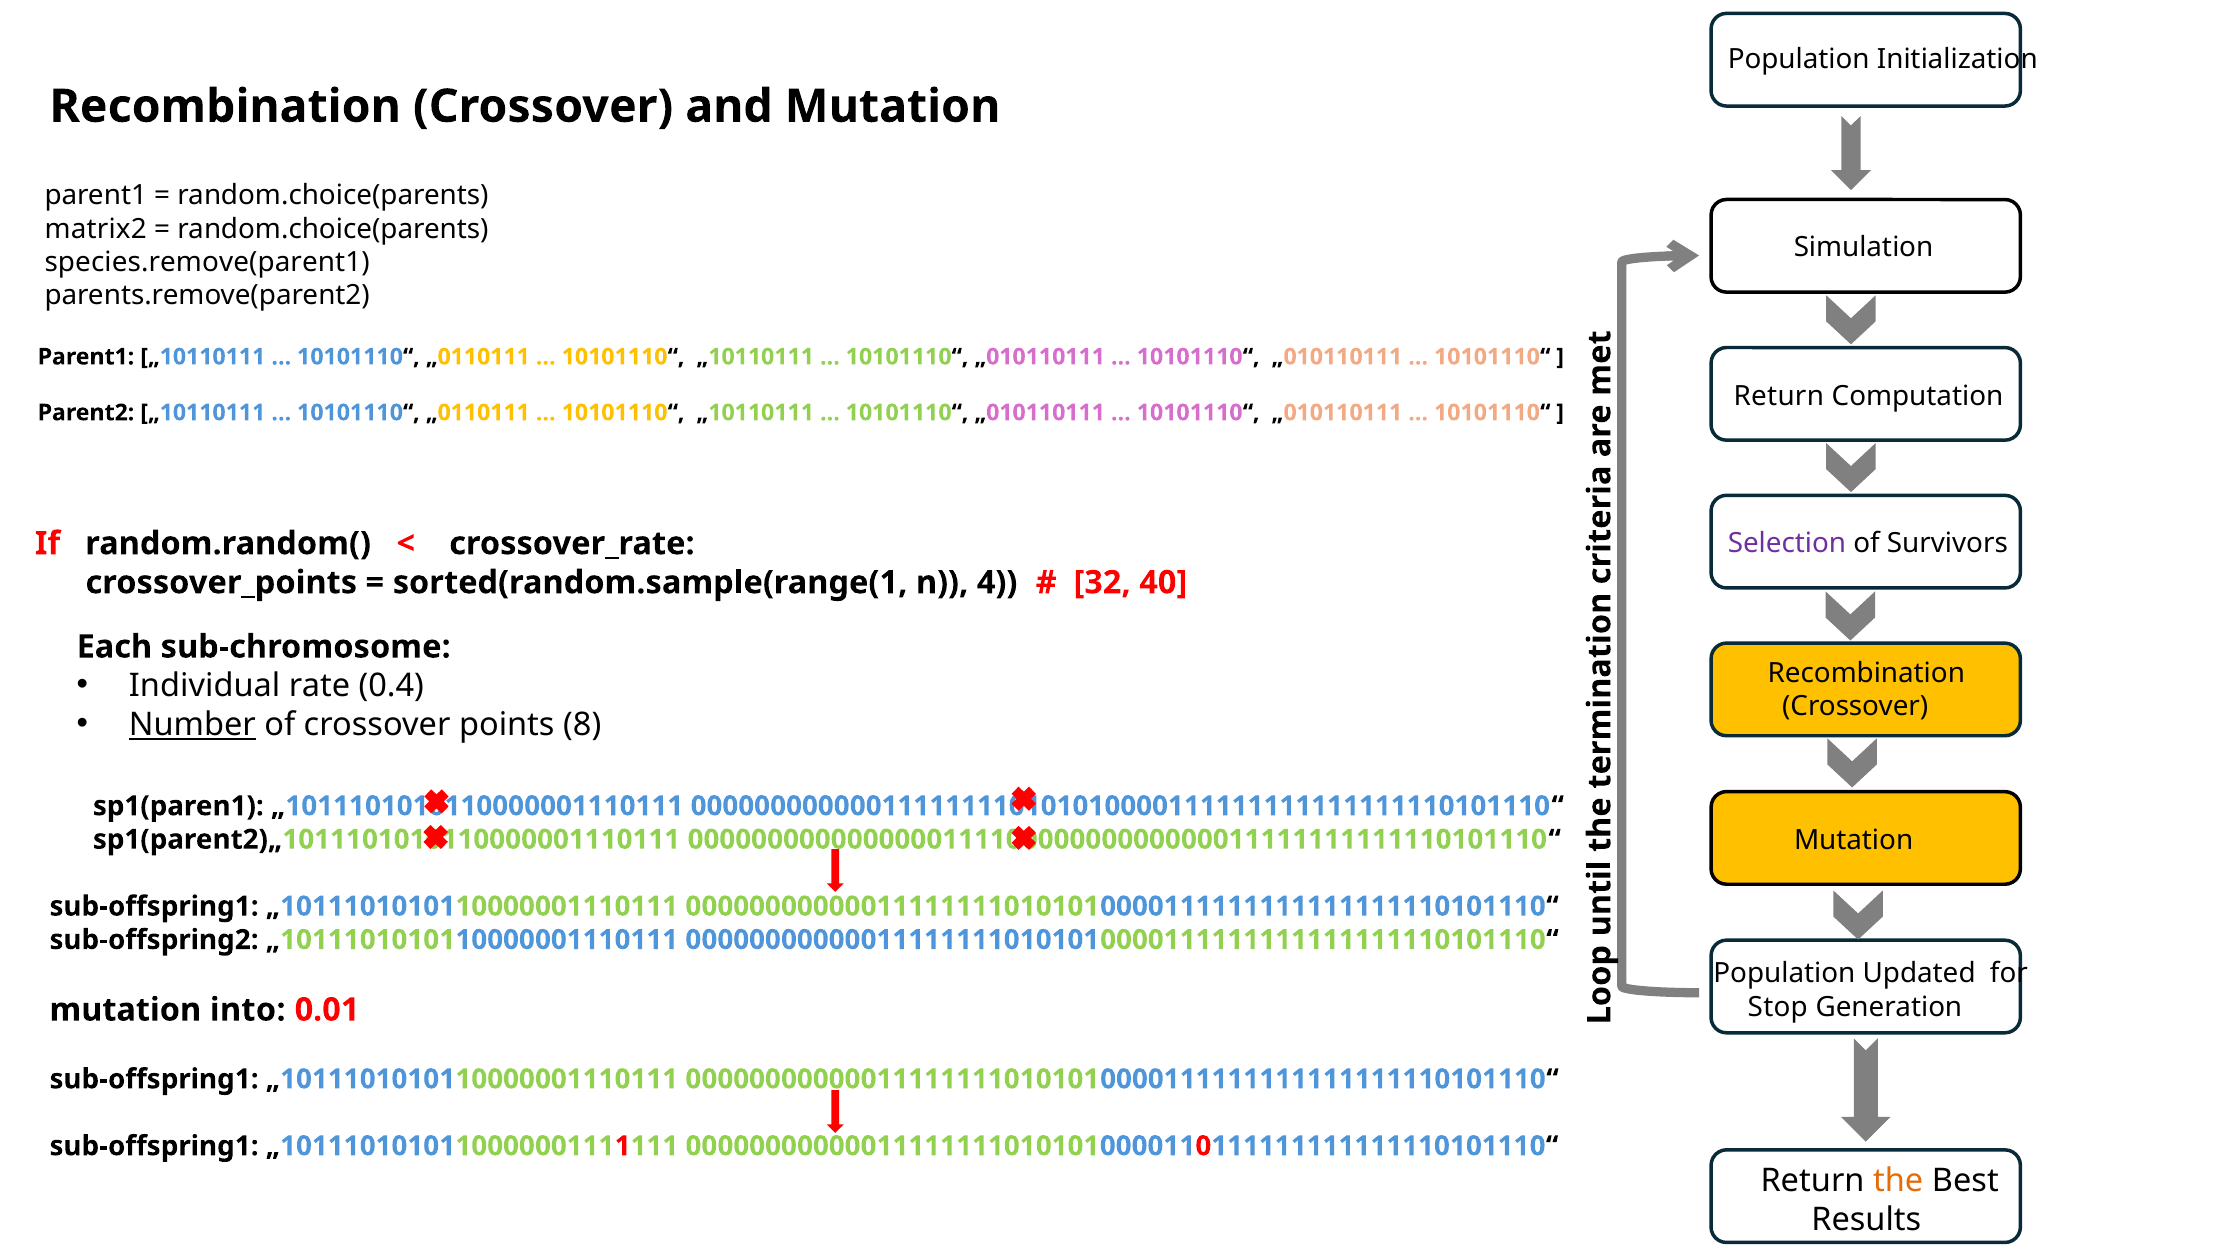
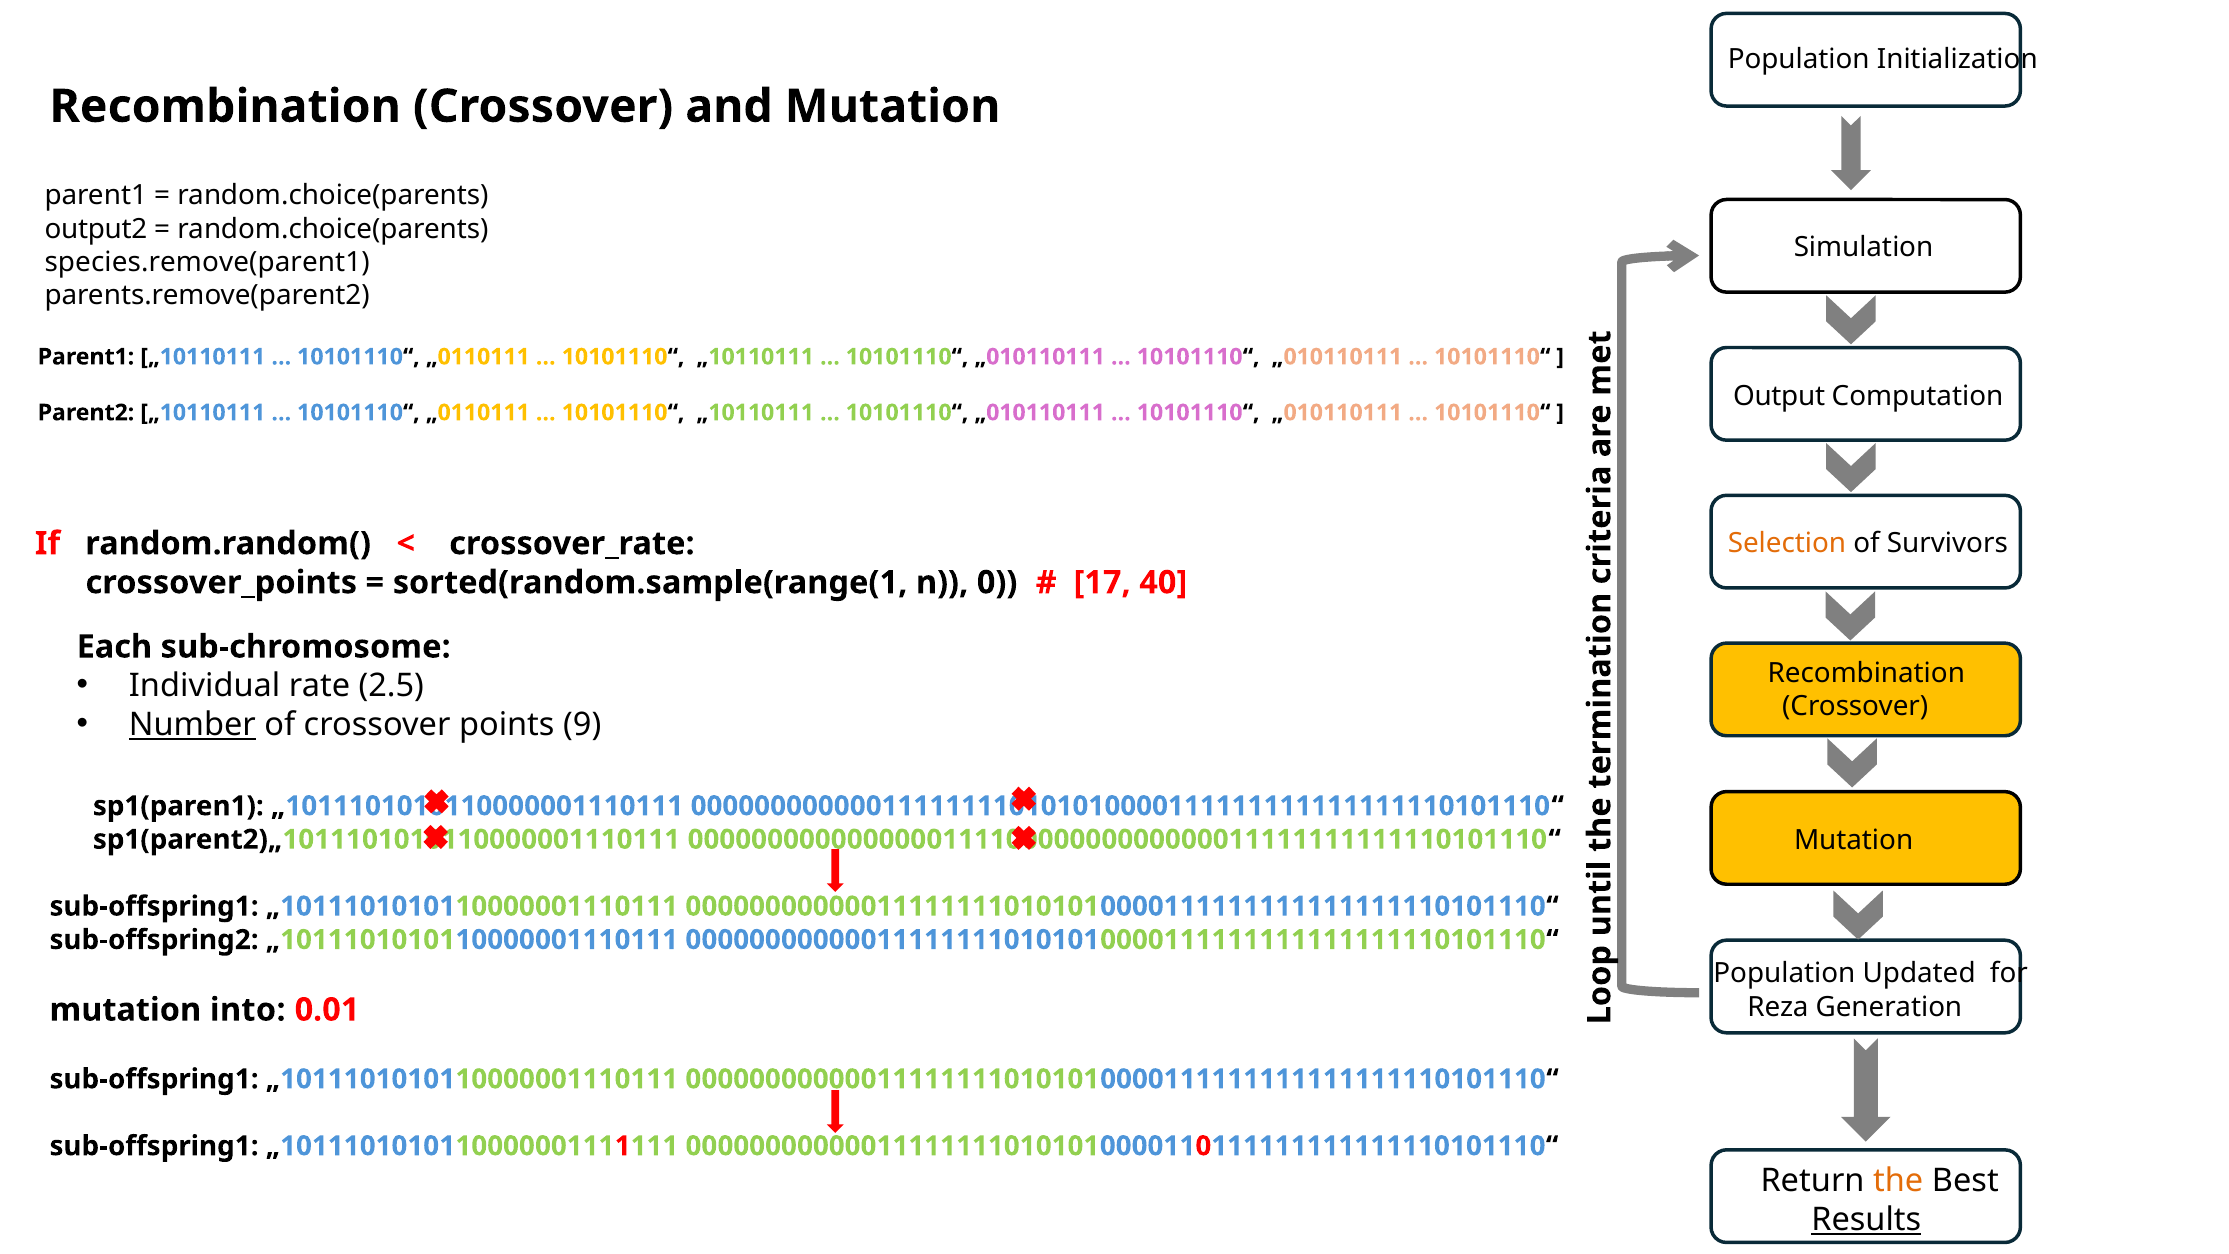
matrix2: matrix2 -> output2
Return at (1779, 396): Return -> Output
Selection colour: purple -> orange
4: 4 -> 0
32: 32 -> 17
0.4: 0.4 -> 2.5
8: 8 -> 9
Stop: Stop -> Reza
Results underline: none -> present
